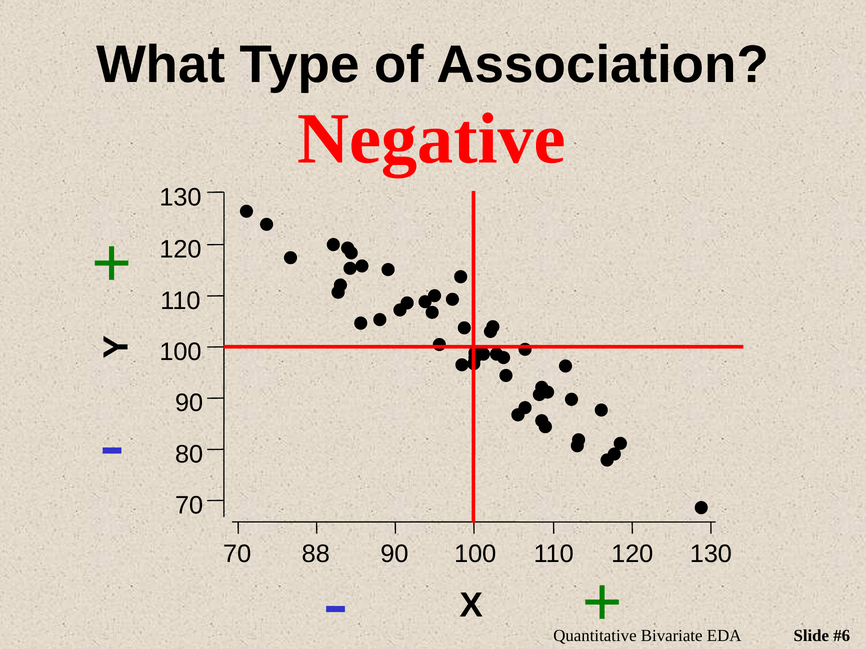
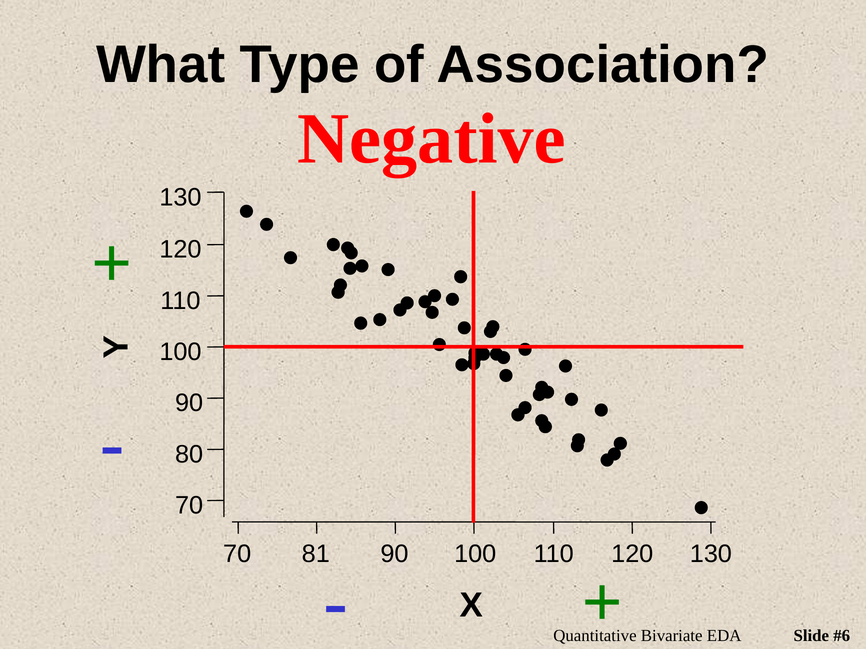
88: 88 -> 81
